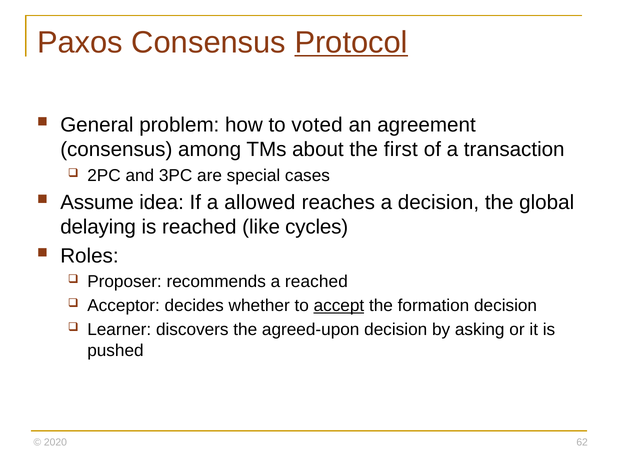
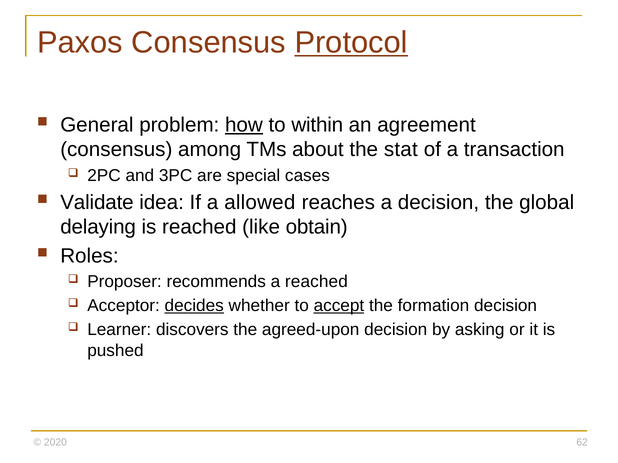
how underline: none -> present
voted: voted -> within
first: first -> stat
Assume: Assume -> Validate
cycles: cycles -> obtain
decides underline: none -> present
